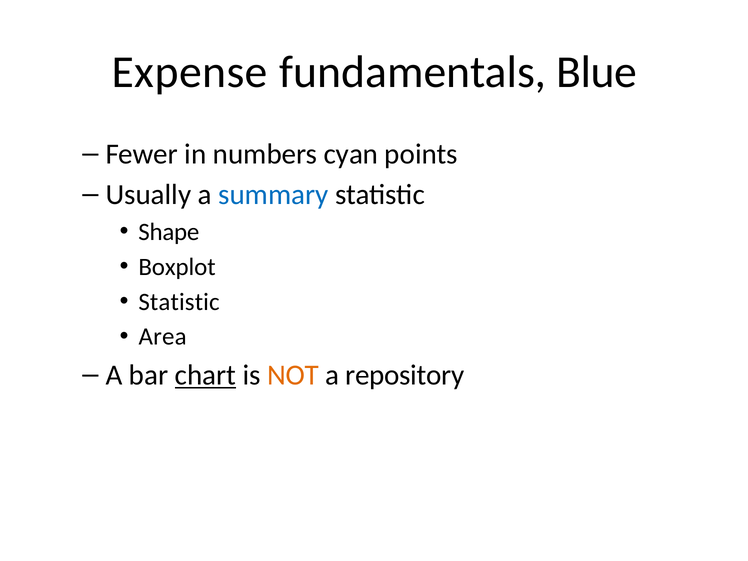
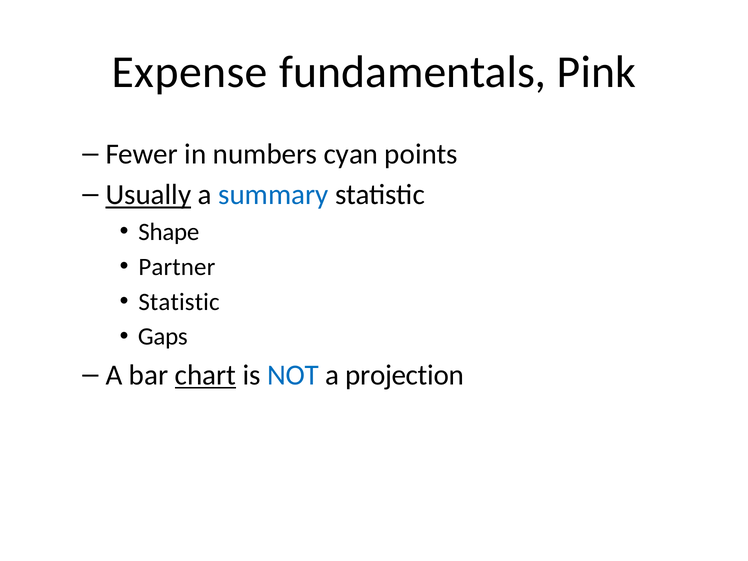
Blue: Blue -> Pink
Usually underline: none -> present
Boxplot: Boxplot -> Partner
Area: Area -> Gaps
NOT colour: orange -> blue
repository: repository -> projection
